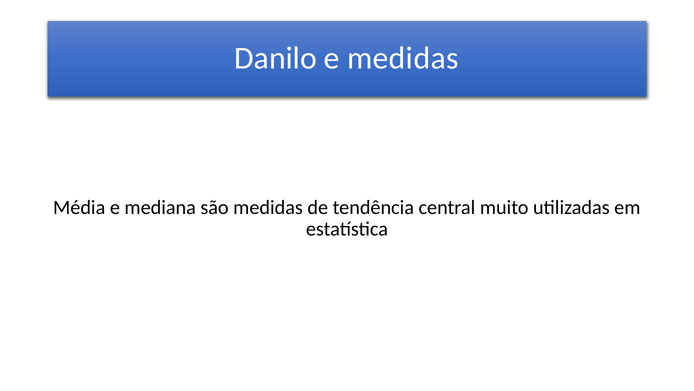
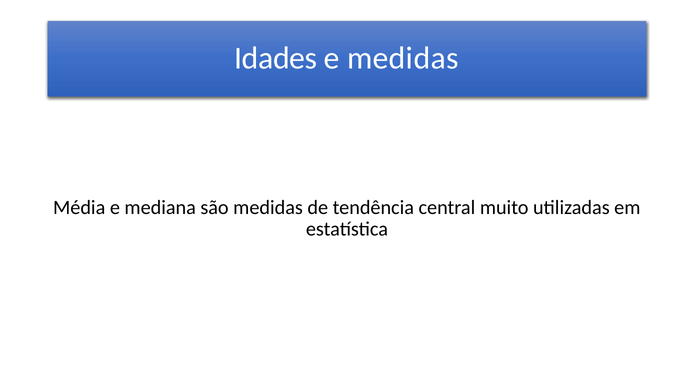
Danilo: Danilo -> Idades
